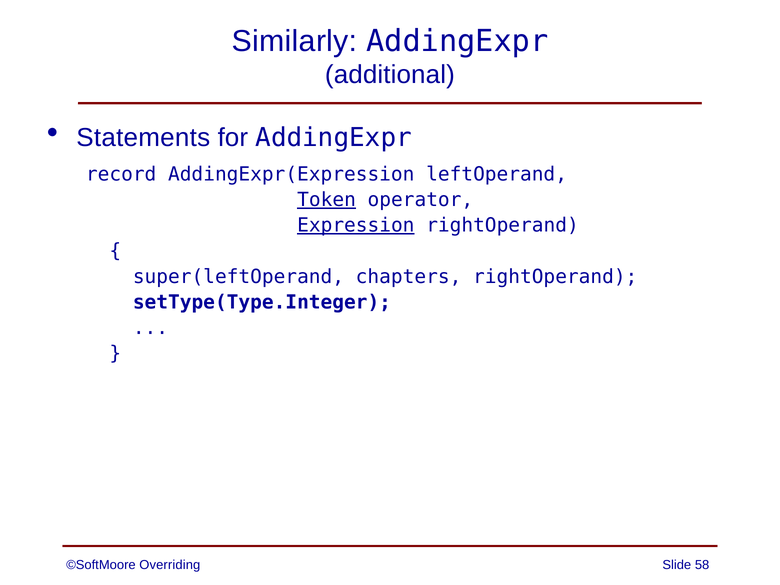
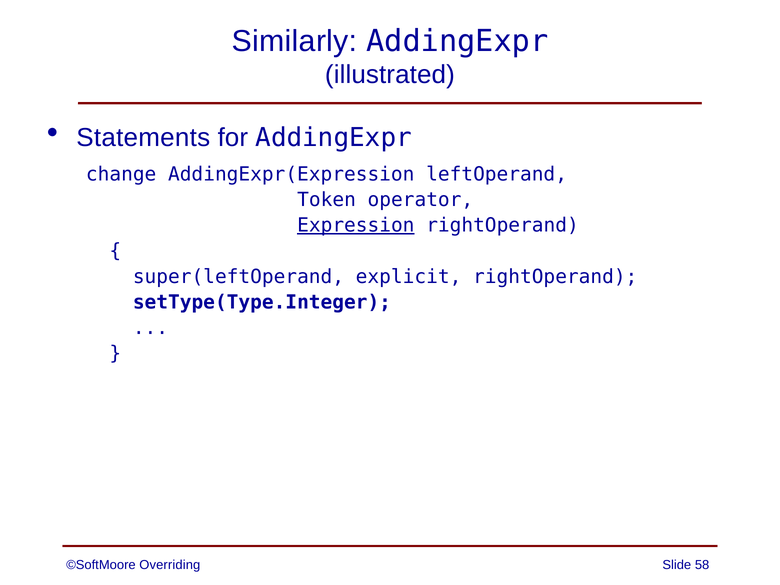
additional: additional -> illustrated
record: record -> change
Token underline: present -> none
chapters: chapters -> explicit
